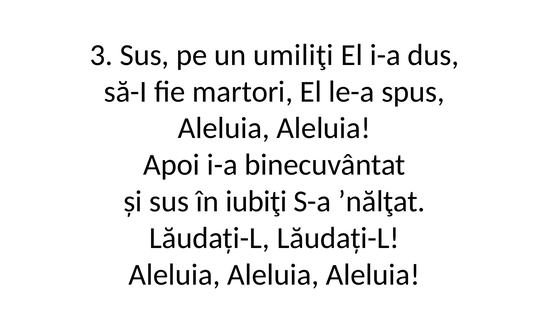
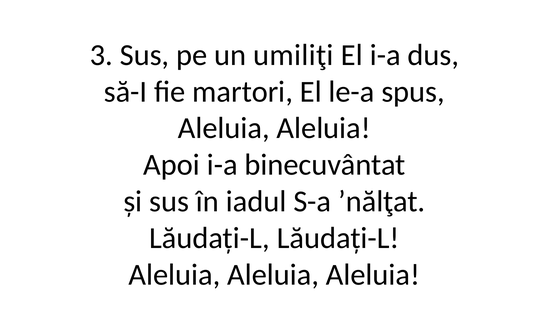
iubiţi: iubiţi -> iadul
